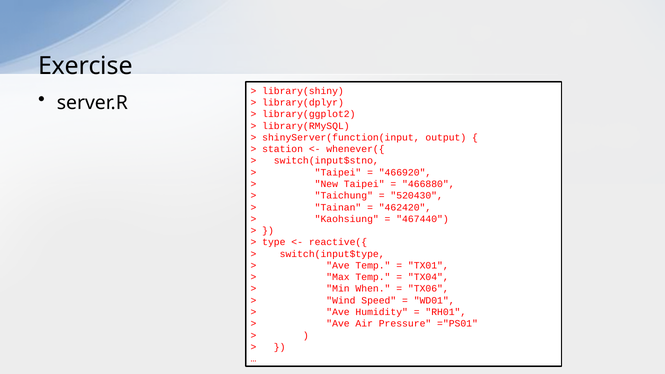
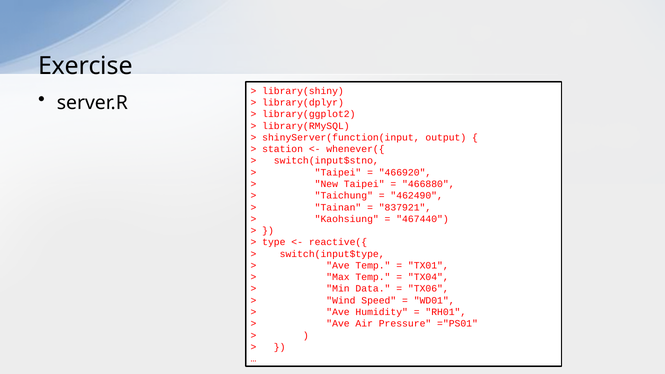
520430: 520430 -> 462490
462420: 462420 -> 837921
When: When -> Data
